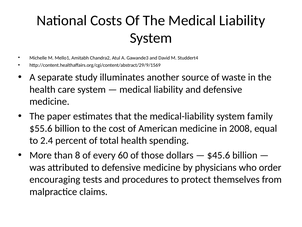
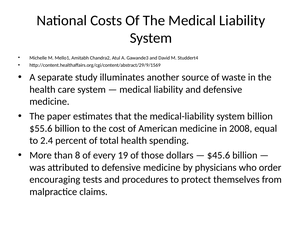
system family: family -> billion
60: 60 -> 19
